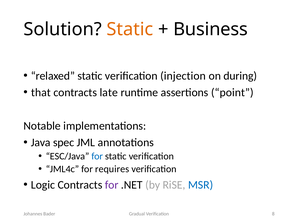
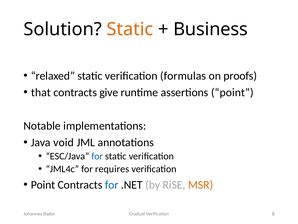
injection: injection -> formulas
during: during -> proofs
late: late -> give
spec: spec -> void
Logic at (43, 184): Logic -> Point
for at (112, 184) colour: purple -> blue
MSR colour: blue -> orange
